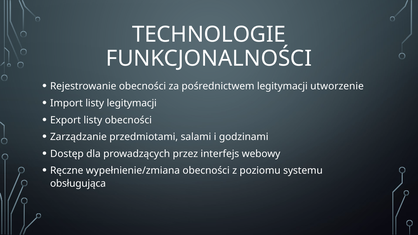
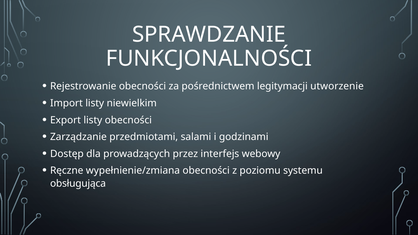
TECHNOLOGIE: TECHNOLOGIE -> SPRAWDZANIE
listy legitymacji: legitymacji -> niewielkim
